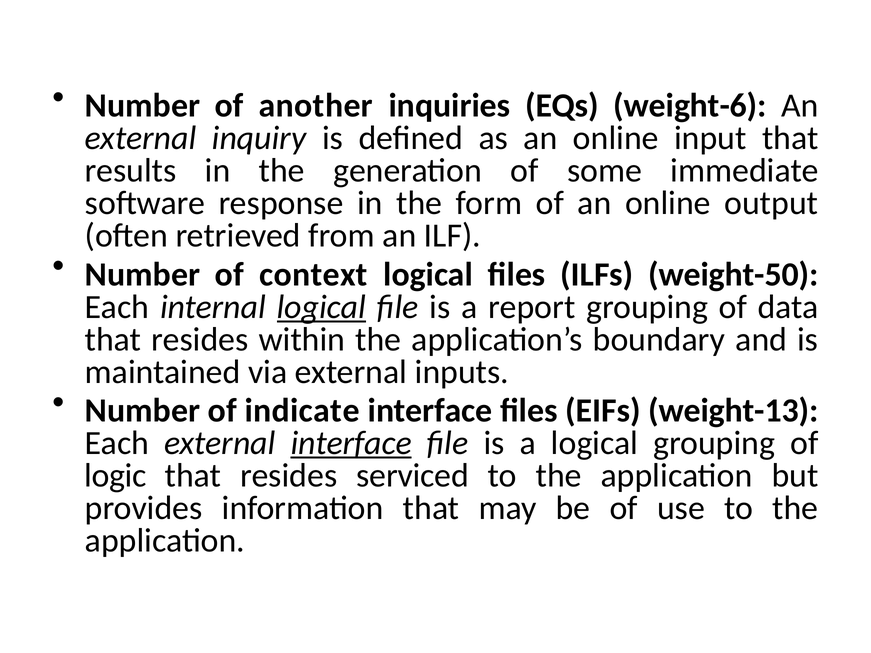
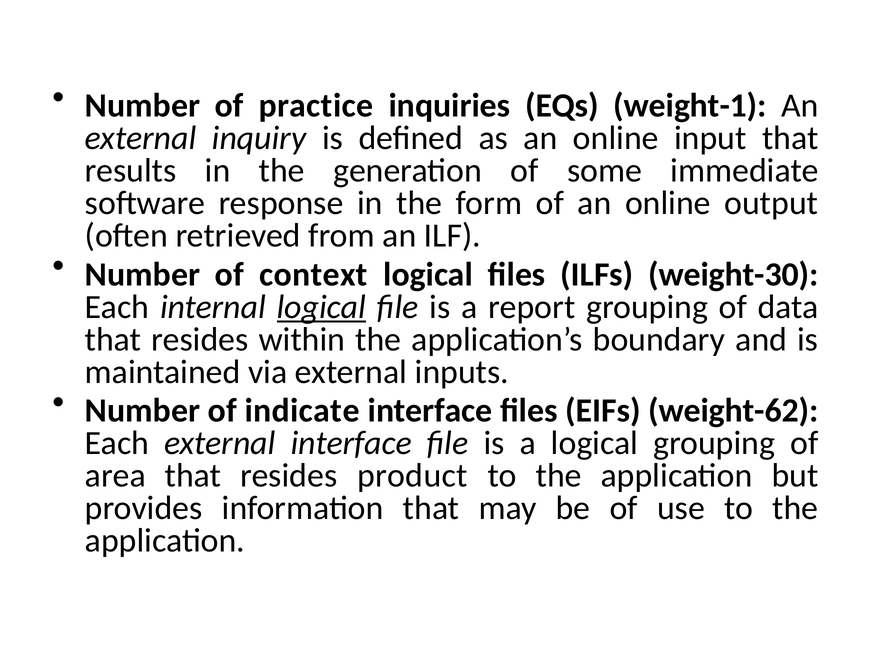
another: another -> practice
weight-6: weight-6 -> weight-1
weight-50: weight-50 -> weight-30
weight-13: weight-13 -> weight-62
interface at (351, 443) underline: present -> none
logic: logic -> area
serviced: serviced -> product
